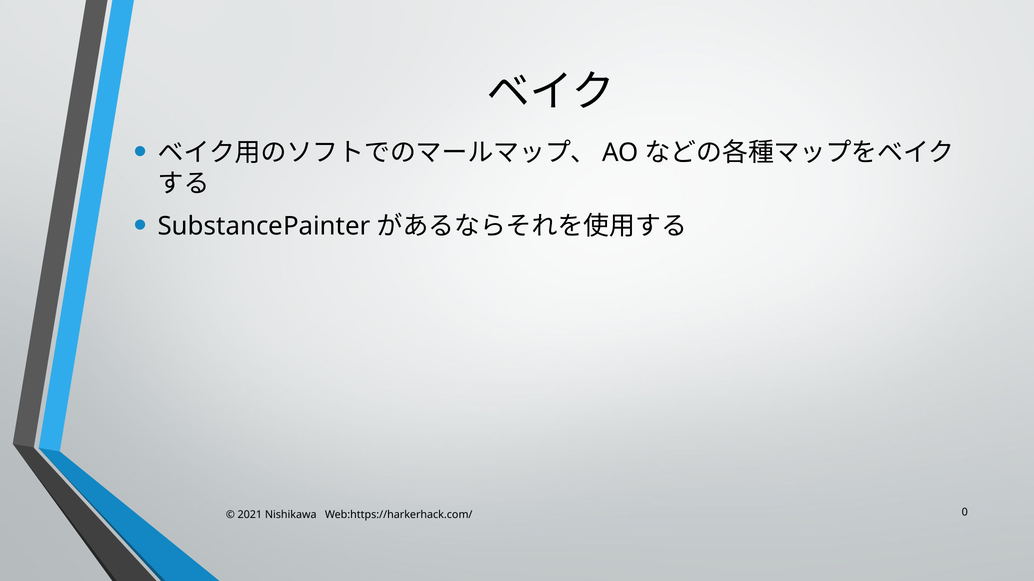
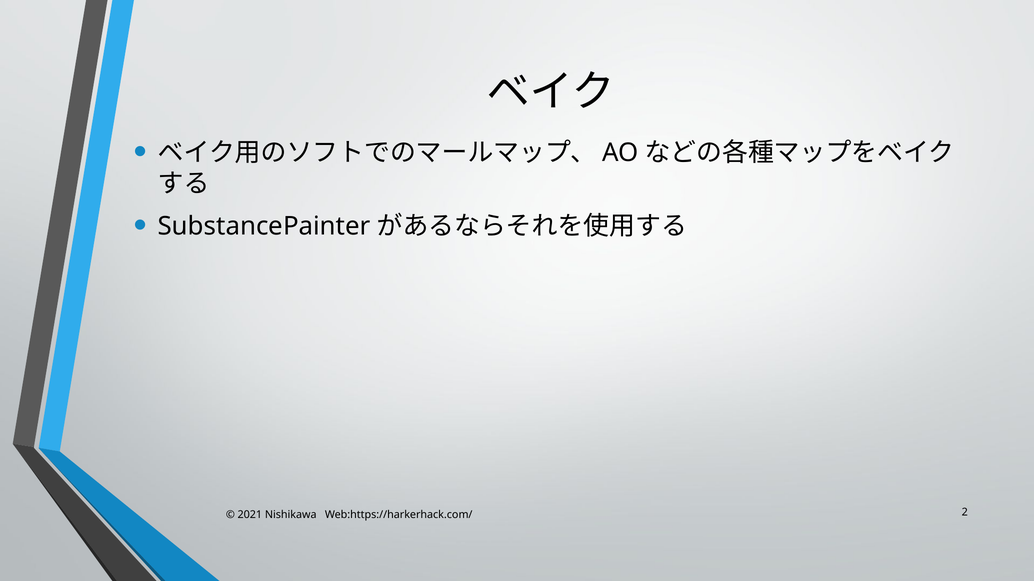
0: 0 -> 2
